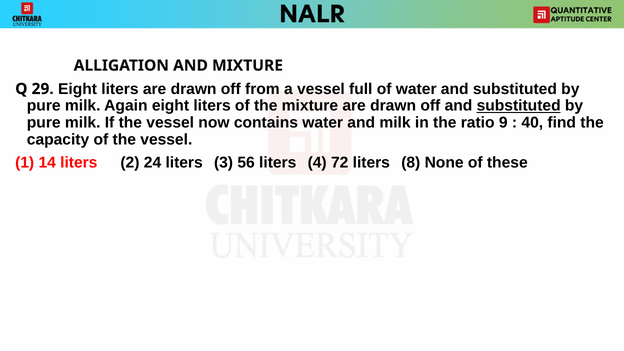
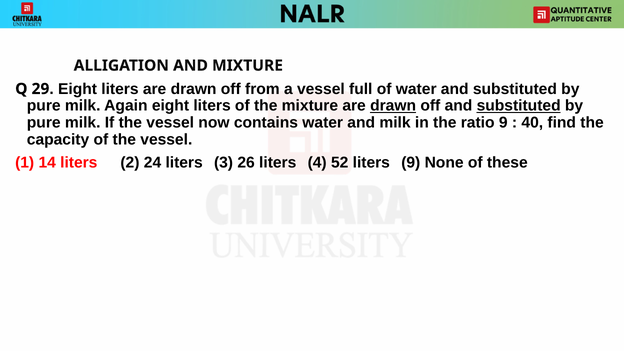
drawn at (393, 106) underline: none -> present
56: 56 -> 26
72: 72 -> 52
liters 8: 8 -> 9
